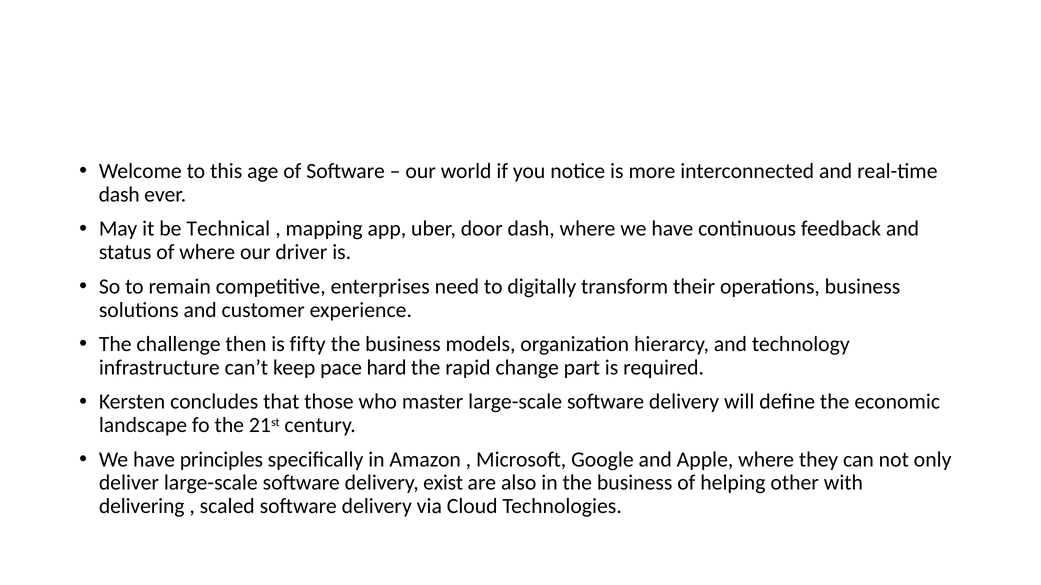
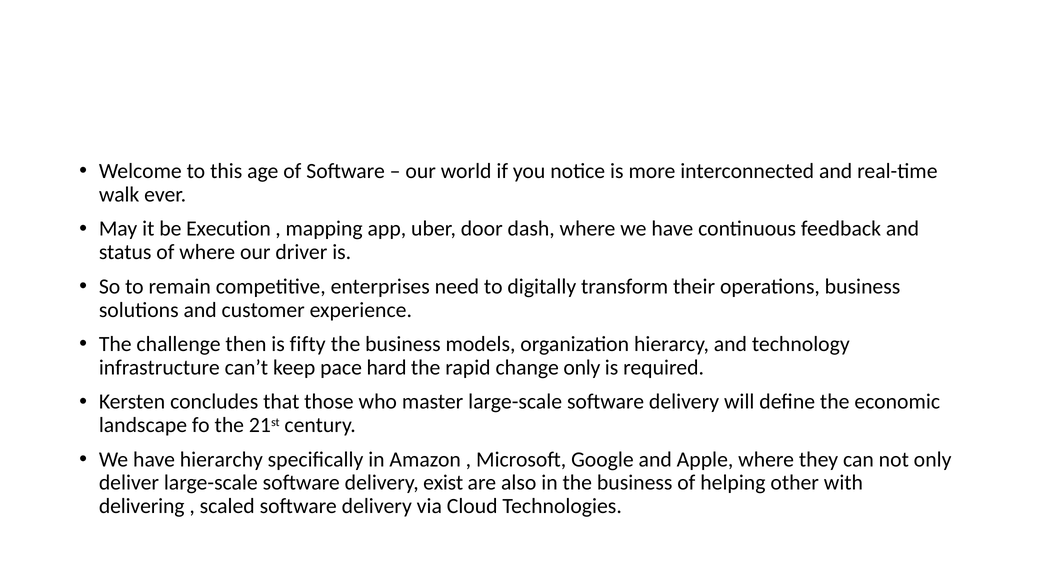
dash at (119, 195): dash -> walk
Technical: Technical -> Execution
change part: part -> only
principles: principles -> hierarchy
